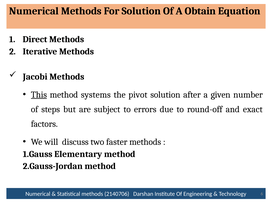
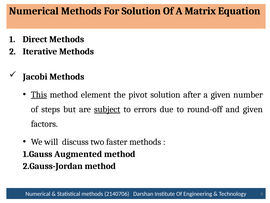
Obtain: Obtain -> Matrix
systems: systems -> element
subject underline: none -> present
and exact: exact -> given
Elementary: Elementary -> Augmented
